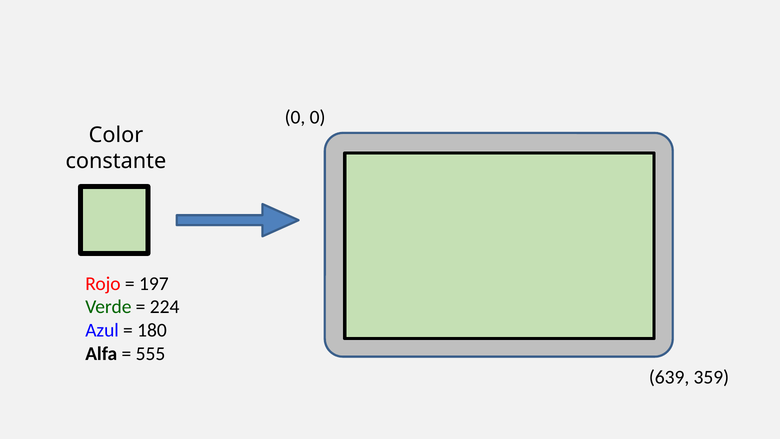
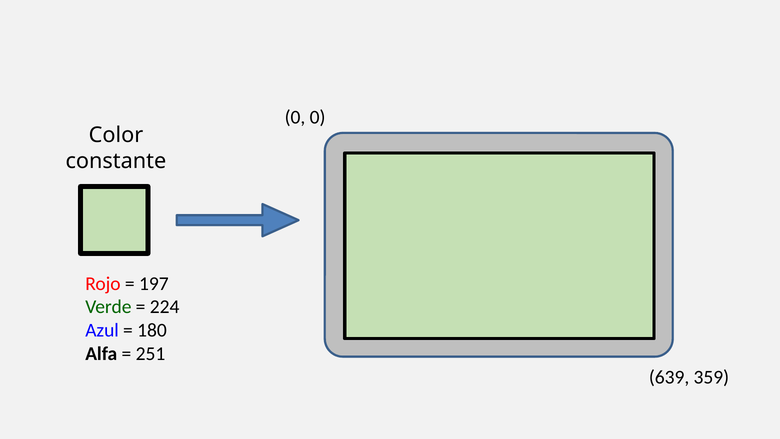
555: 555 -> 251
